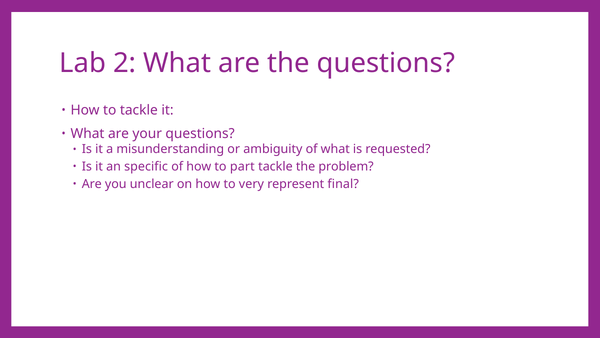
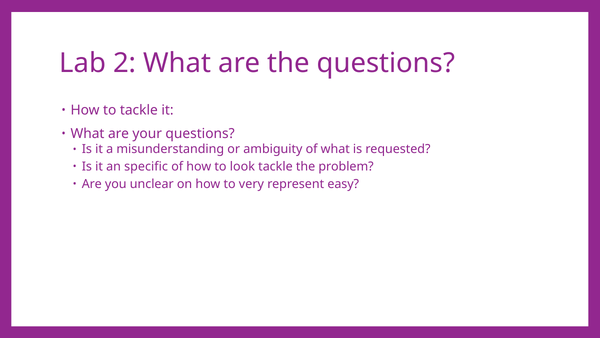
part: part -> look
final: final -> easy
